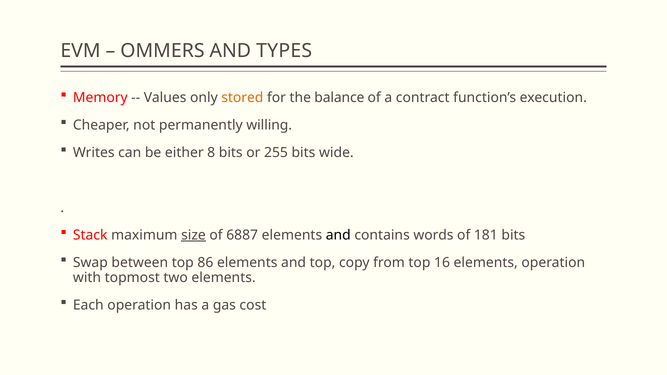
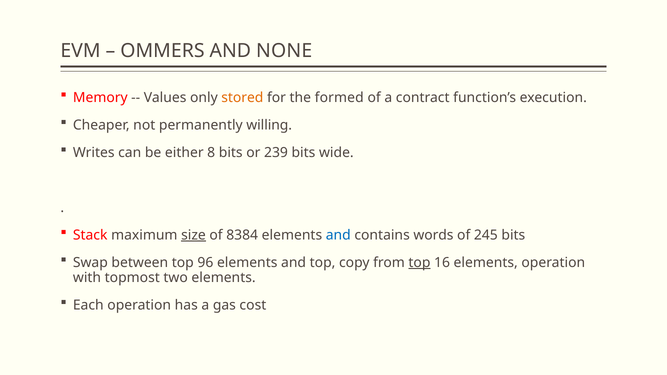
TYPES: TYPES -> NONE
balance: balance -> formed
255: 255 -> 239
6887: 6887 -> 8384
and at (338, 235) colour: black -> blue
181: 181 -> 245
86: 86 -> 96
top at (419, 263) underline: none -> present
